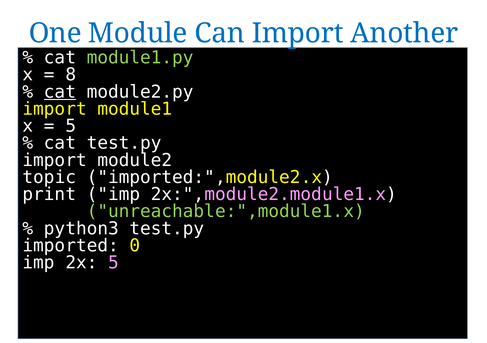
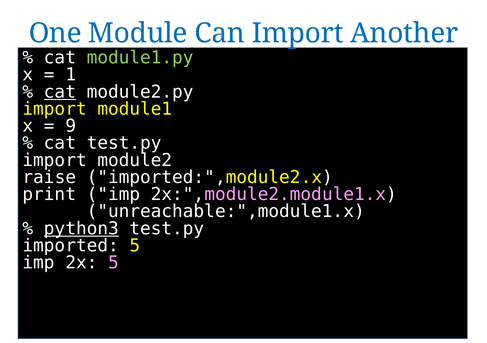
8: 8 -> 1
5 at (71, 126): 5 -> 9
topic: topic -> raise
unreachable:",module1.x at (226, 212) colour: light green -> white
python3 underline: none -> present
imported 0: 0 -> 5
